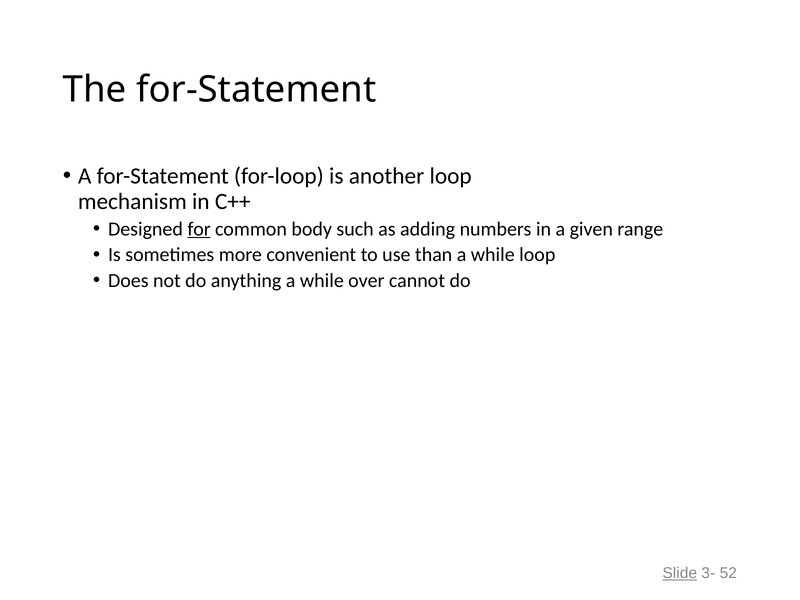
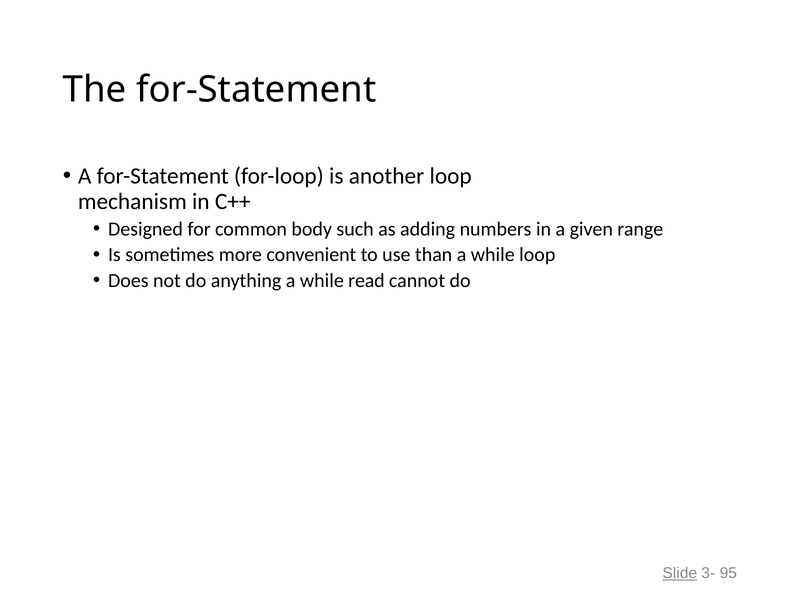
for underline: present -> none
over: over -> read
52: 52 -> 95
